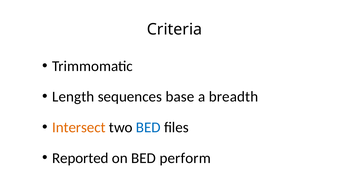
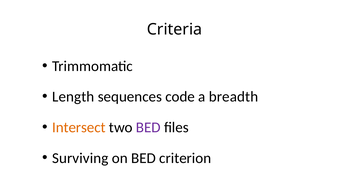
base: base -> code
BED at (148, 128) colour: blue -> purple
Reported: Reported -> Surviving
perform: perform -> criterion
